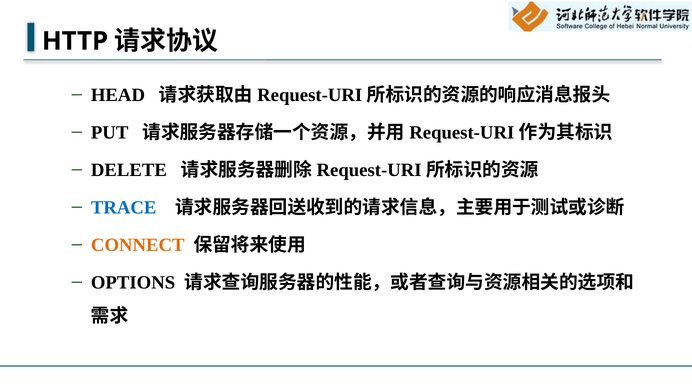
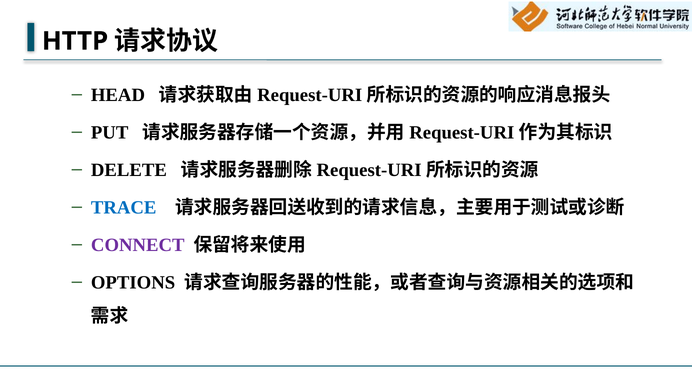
CONNECT colour: orange -> purple
